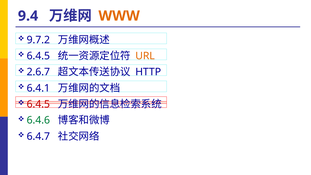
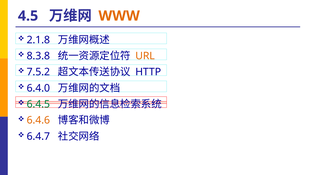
9.4: 9.4 -> 4.5
9.7.2: 9.7.2 -> 2.1.8
6.4.5 at (38, 56): 6.4.5 -> 8.3.8
2.6.7: 2.6.7 -> 7.5.2
6.4.1: 6.4.1 -> 6.4.0
6.4.5 at (38, 104) colour: red -> green
6.4.6 colour: green -> orange
